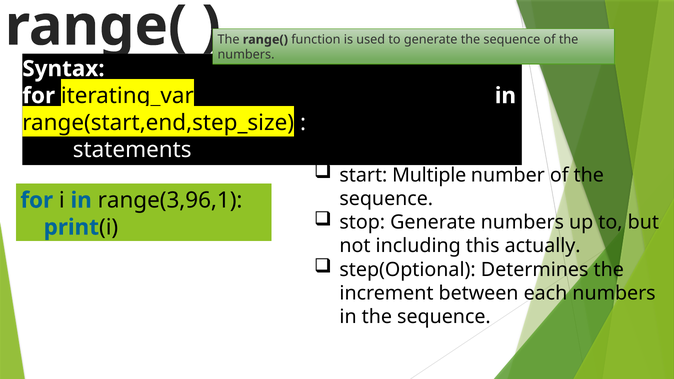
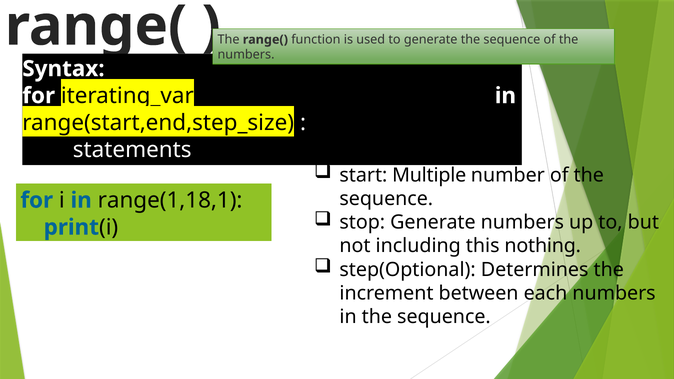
range(3,96,1: range(3,96,1 -> range(1,18,1
actually: actually -> nothing
